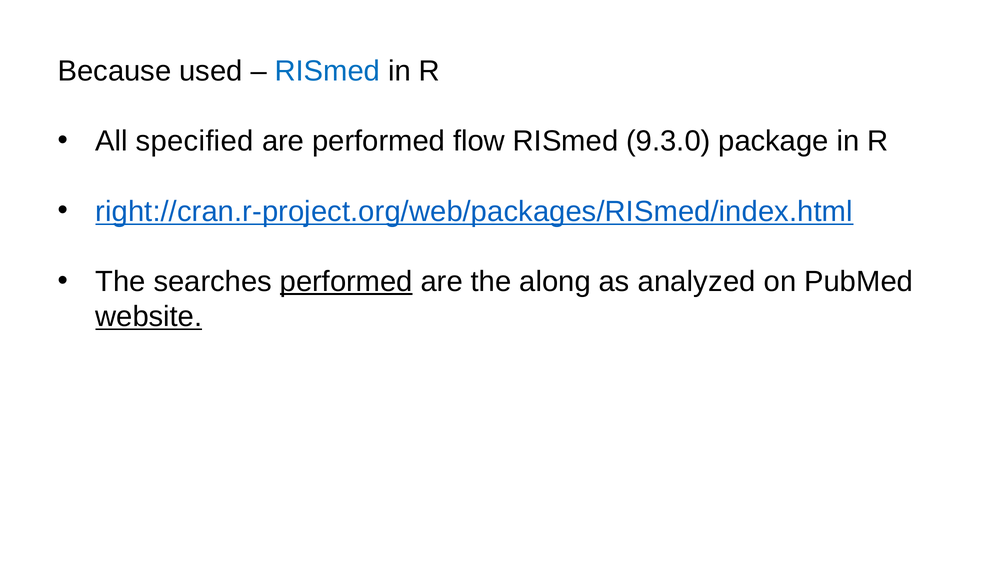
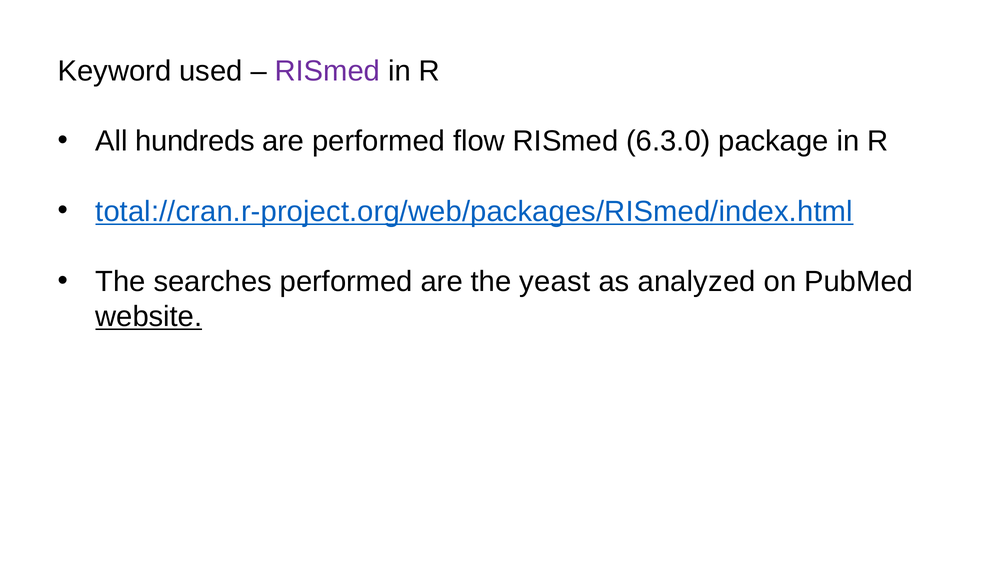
Because: Because -> Keyword
RISmed at (327, 71) colour: blue -> purple
specified: specified -> hundreds
9.3.0: 9.3.0 -> 6.3.0
right://cran.r-project.org/web/packages/RISmed/index.html: right://cran.r-project.org/web/packages/RISmed/index.html -> total://cran.r-project.org/web/packages/RISmed/index.html
performed at (346, 282) underline: present -> none
along: along -> yeast
